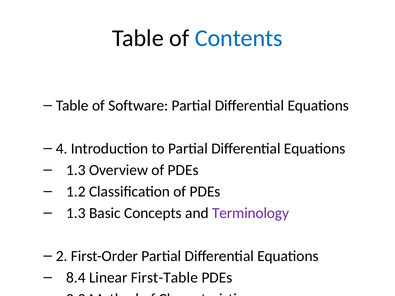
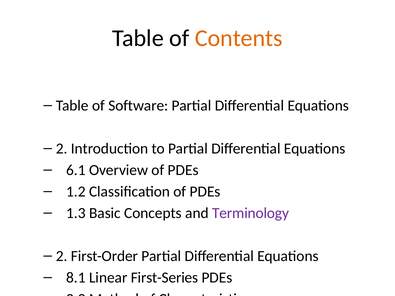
Contents colour: blue -> orange
4 at (62, 149): 4 -> 2
1.3 at (76, 170): 1.3 -> 6.1
8.4 at (76, 278): 8.4 -> 8.1
First-Table: First-Table -> First-Series
